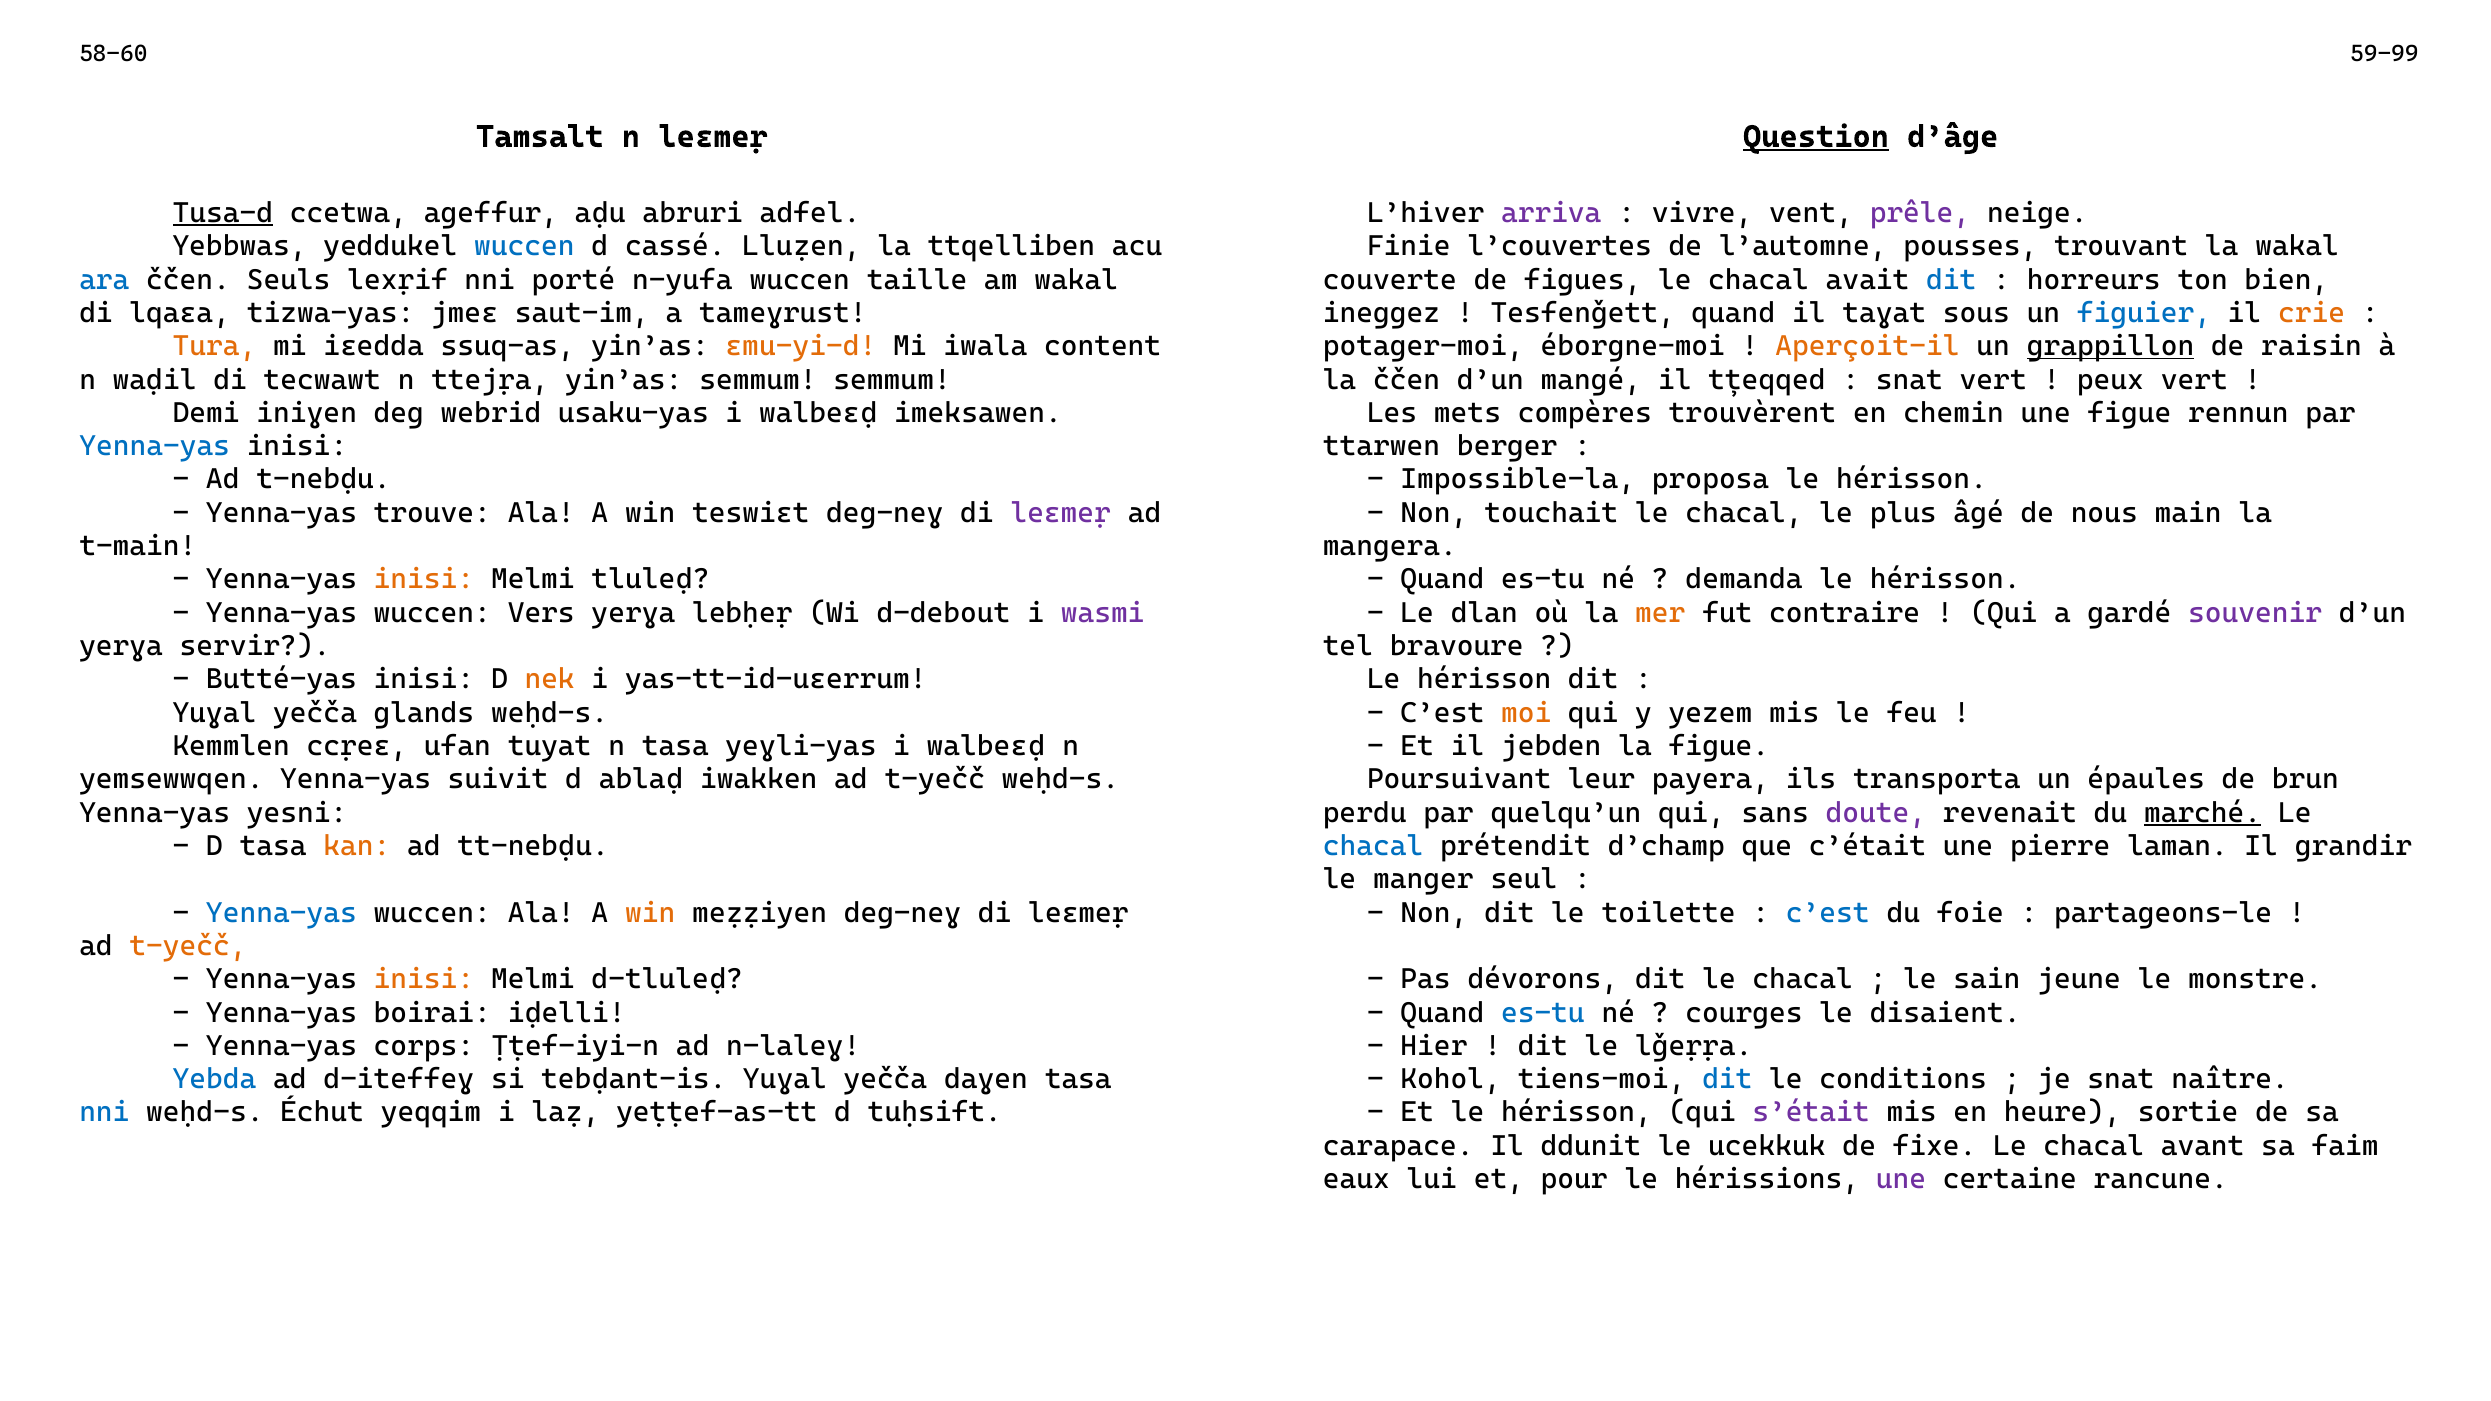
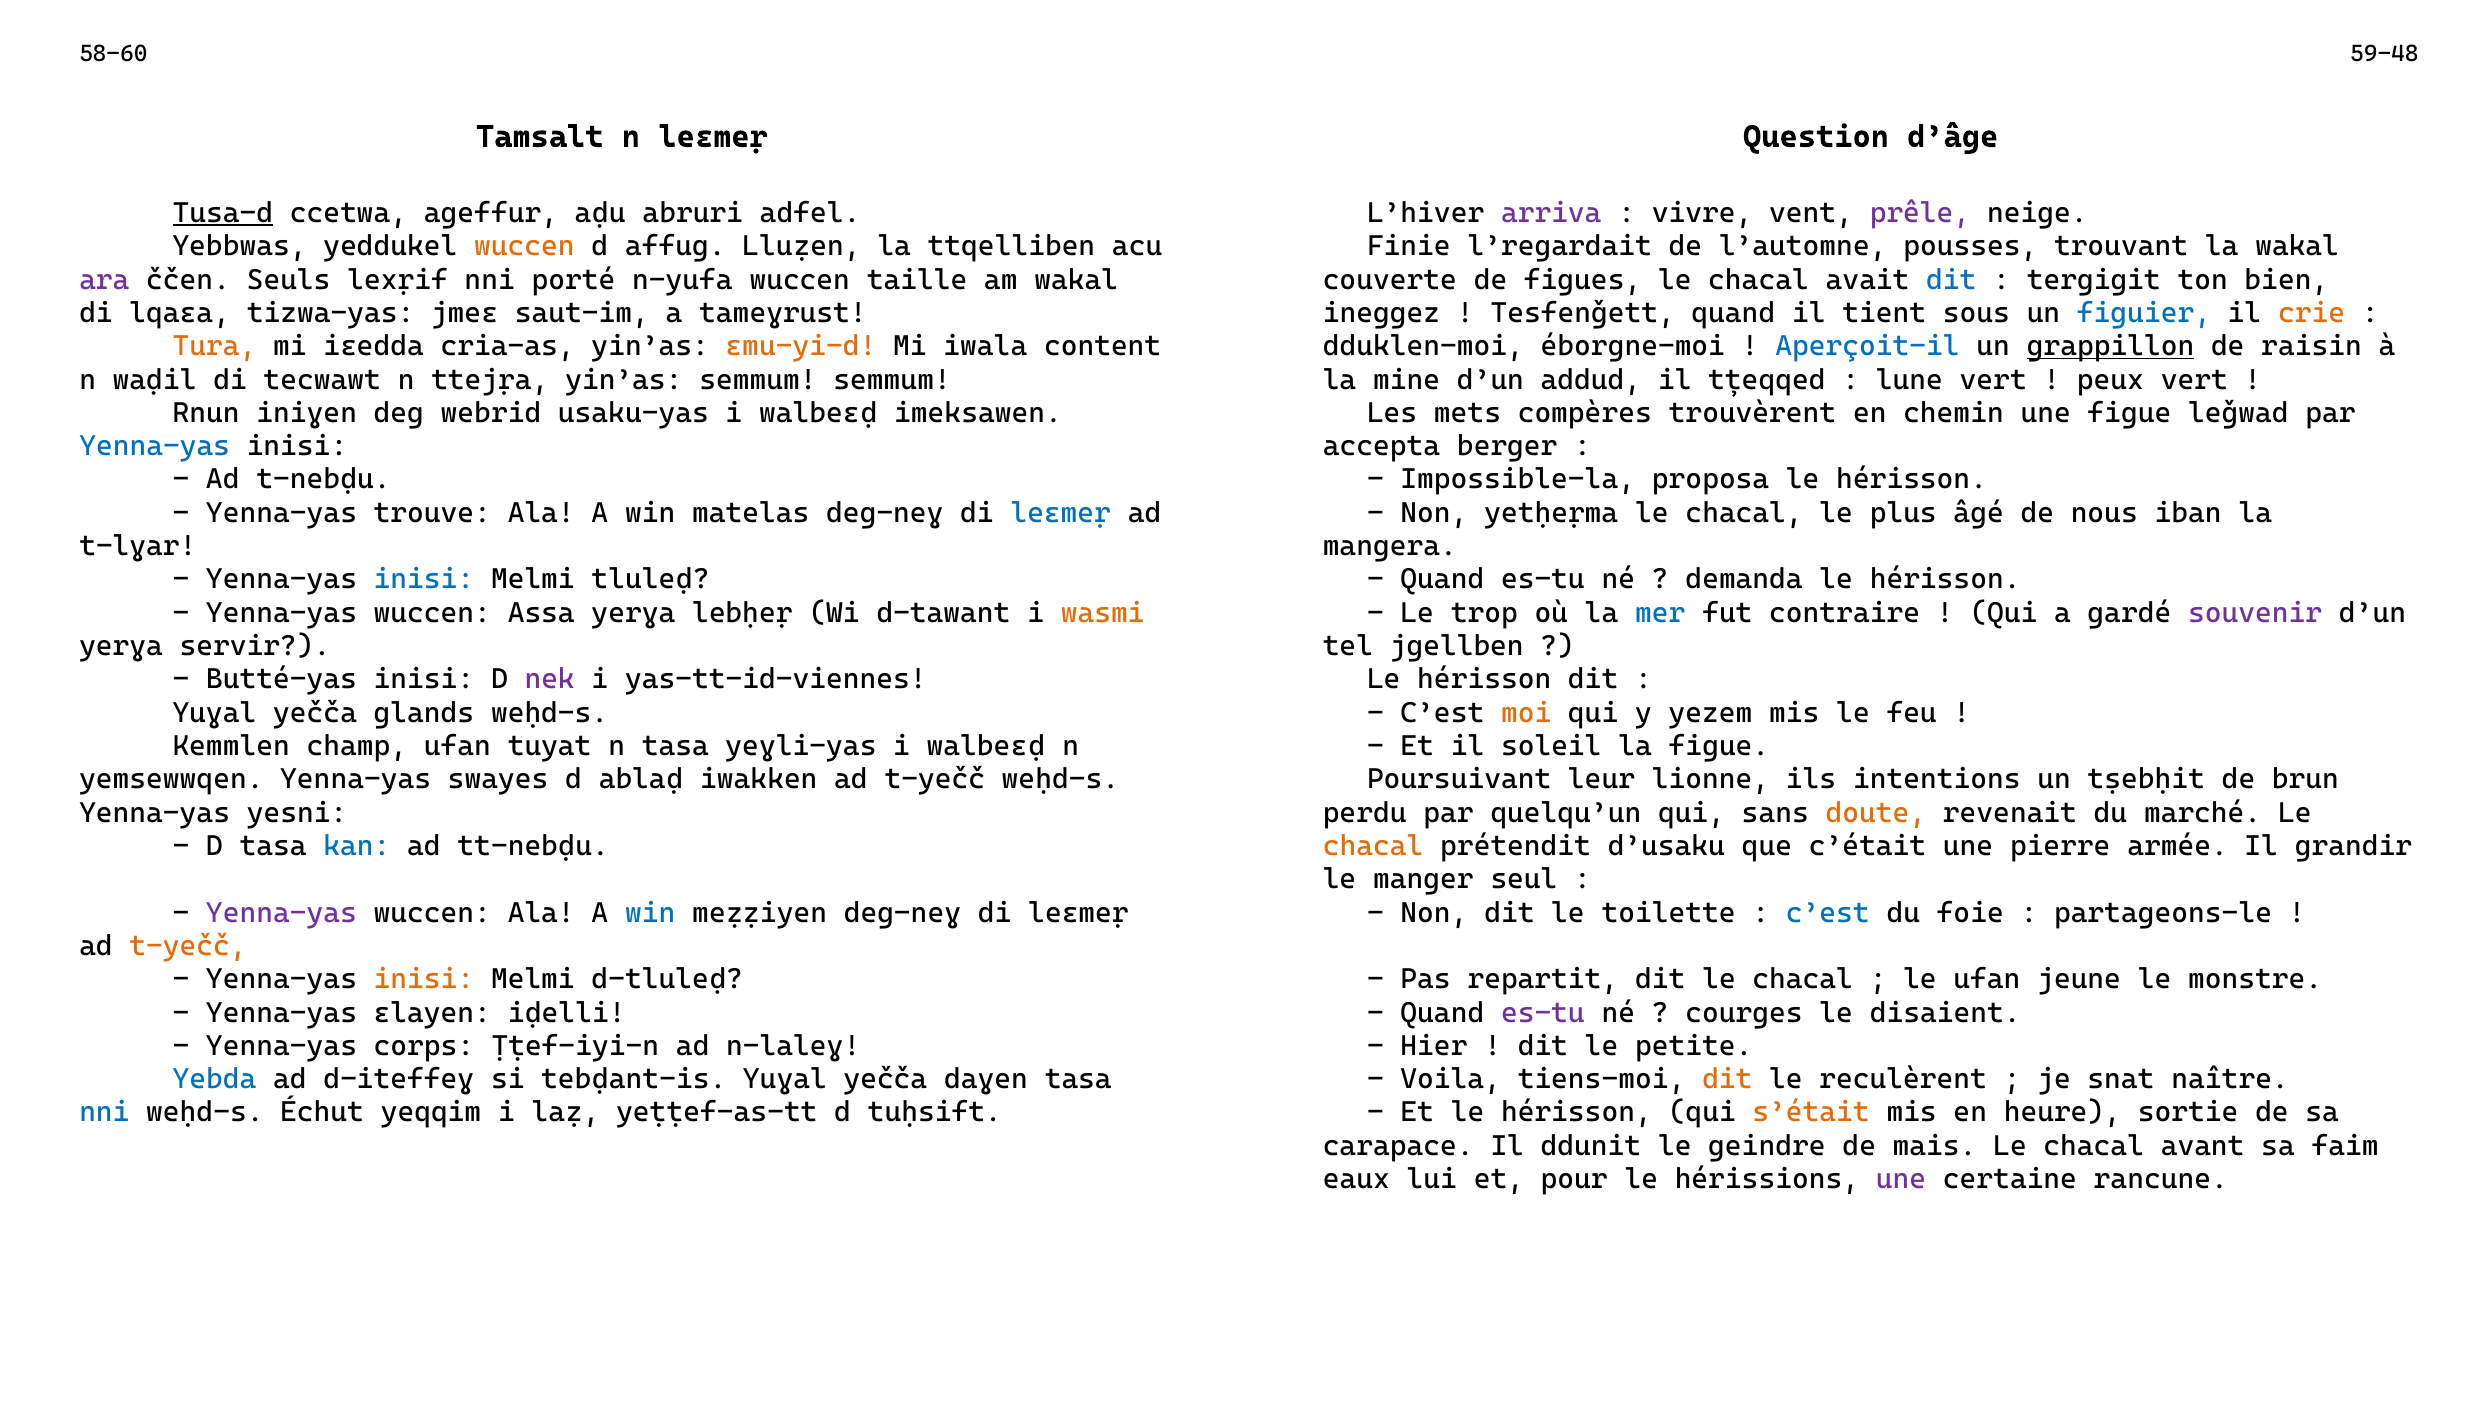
59-99: 59-99 -> 59-48
Question underline: present -> none
wuccen at (524, 246) colour: blue -> orange
cassé: cassé -> affug
l’couvertes: l’couvertes -> l’regardait
ara colour: blue -> purple
horreurs: horreurs -> tergigit
taɣat: taɣat -> tient
ssuq-as: ssuq-as -> cria-as
potager-moi: potager-moi -> dduklen-moi
Aperçoit-il colour: orange -> blue
la ččen: ččen -> mine
mangé: mangé -> addud
snat at (1909, 380): snat -> lune
Demi: Demi -> Rnun
rennun: rennun -> leǧwad
ttarwen: ttarwen -> accepta
teswiɛt: teswiɛt -> matelas
leɛmeṛ at (1061, 513) colour: purple -> blue
touchait: touchait -> yetḥeṛma
main: main -> iban
t-main: t-main -> t-lɣar
inisi at (424, 580) colour: orange -> blue
Vers: Vers -> Assa
d-debout: d-debout -> d-tawant
wasmi colour: purple -> orange
dlan: dlan -> trop
mer colour: orange -> blue
bravoure: bravoure -> jgellben
nek colour: orange -> purple
yas-tt-id-uɛerrum: yas-tt-id-uɛerrum -> yas-tt-id-viennes
ccṛeɛ: ccṛeɛ -> champ
jebden: jebden -> soleil
suivit: suivit -> swayes
payera: payera -> lionne
transporta: transporta -> intentions
épaules: épaules -> tṣebḥit
doute colour: purple -> orange
marché underline: present -> none
kan colour: orange -> blue
chacal at (1373, 846) colour: blue -> orange
d’champ: d’champ -> d’usaku
laman: laman -> armée
Yenna-yas at (281, 913) colour: blue -> purple
win at (650, 913) colour: orange -> blue
dévorons: dévorons -> repartit
le sain: sain -> ufan
boirai: boirai -> ɛlayen
es-tu at (1543, 1013) colour: blue -> purple
lǧeṛṛa: lǧeṛṛa -> petite
Kohol: Kohol -> Voila
dit at (1727, 1079) colour: blue -> orange
conditions: conditions -> reculèrent
s’était colour: purple -> orange
ucekkuk: ucekkuk -> geindre
fixe: fixe -> mais
